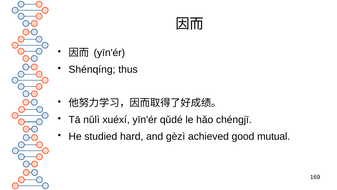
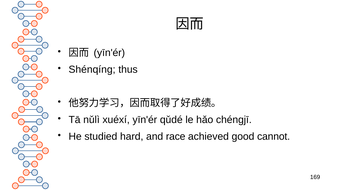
gèzì: gèzì -> race
mutual: mutual -> cannot
